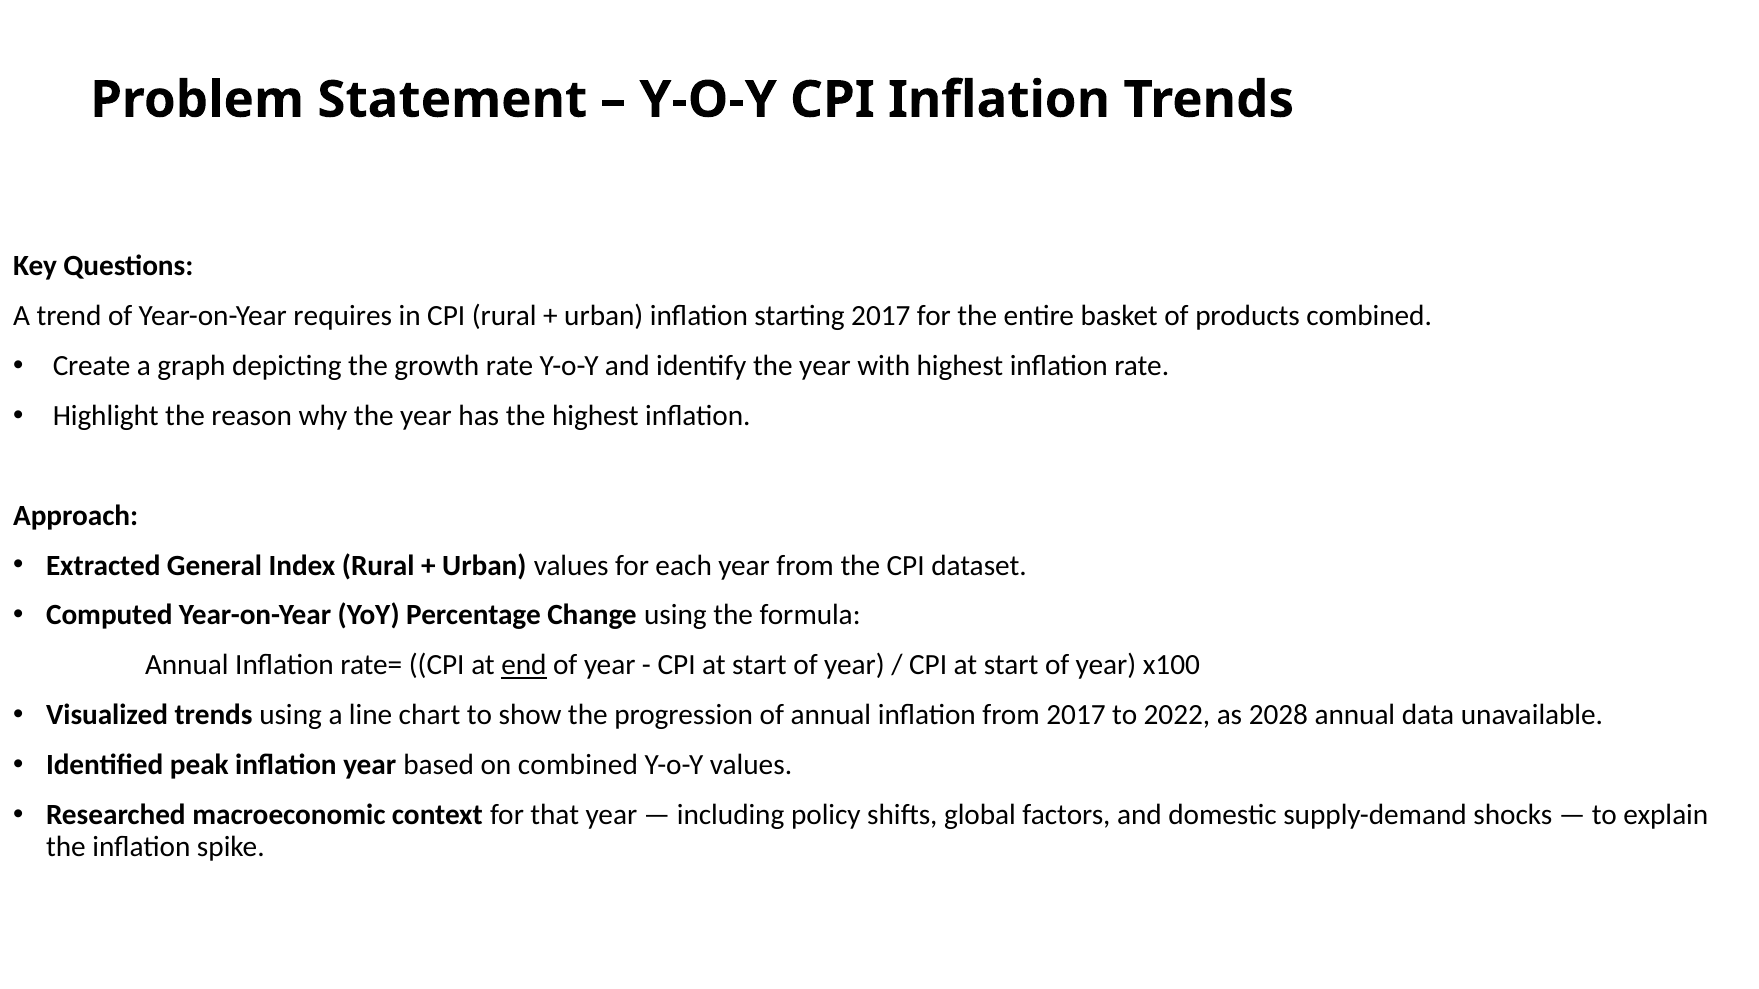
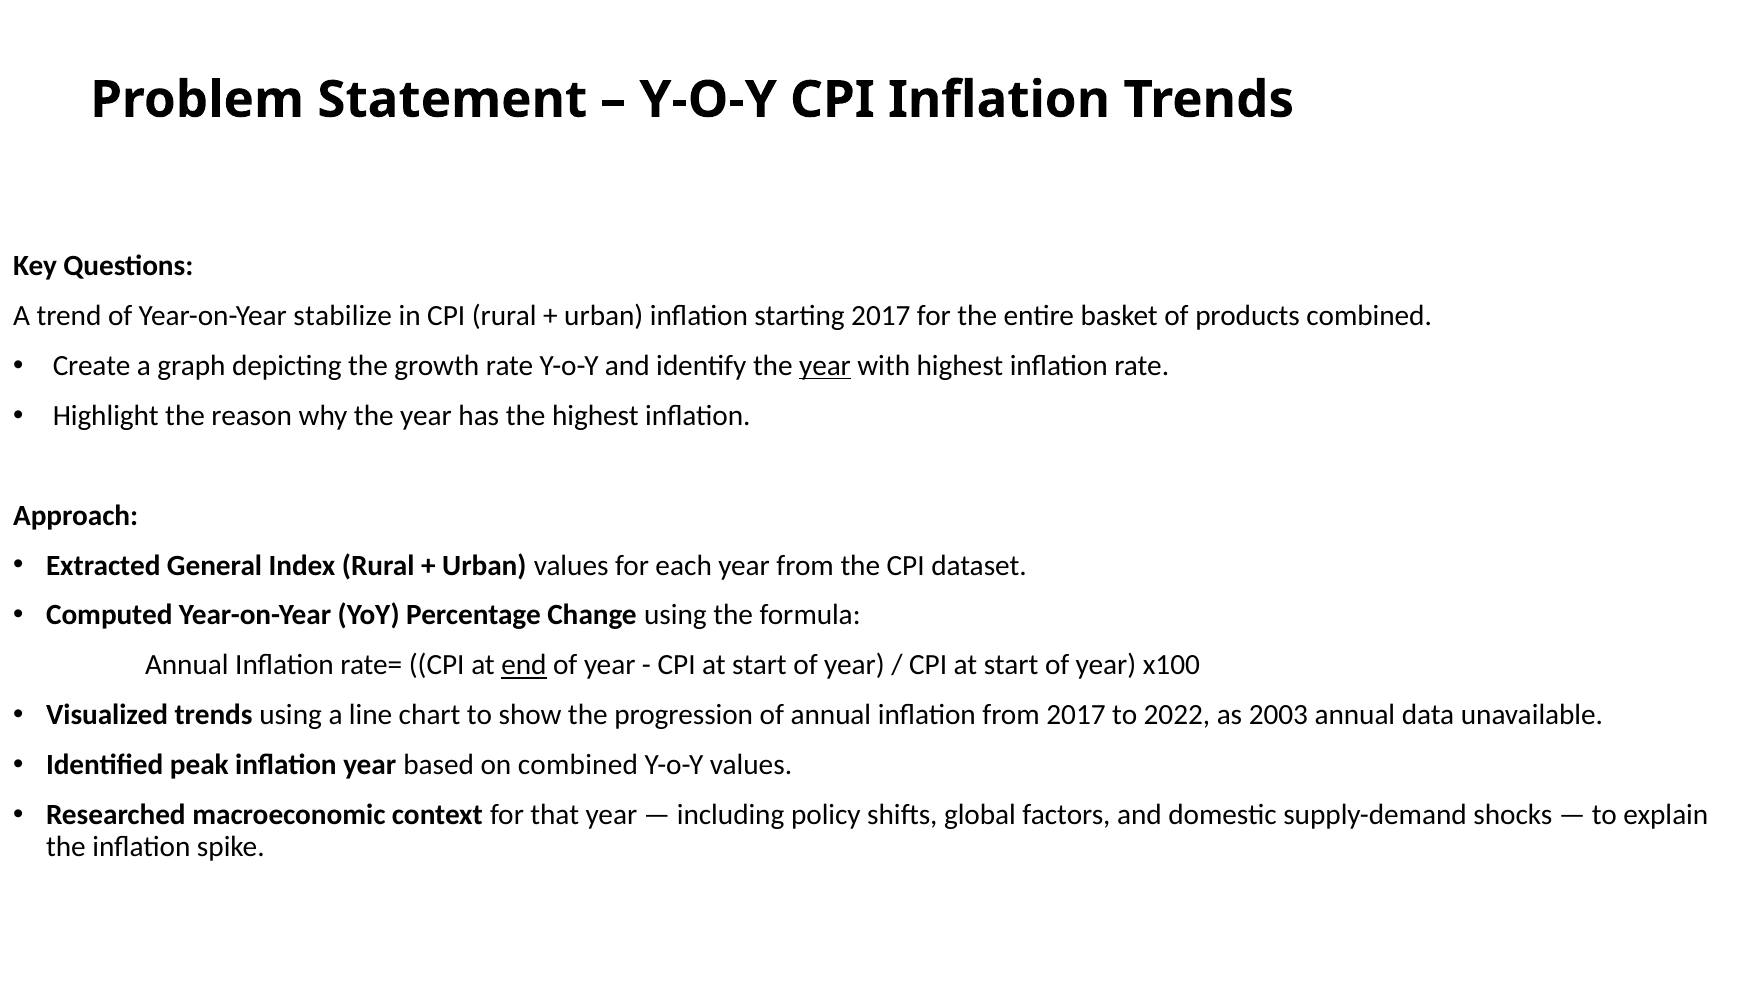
requires: requires -> stabilize
year at (825, 366) underline: none -> present
2028: 2028 -> 2003
